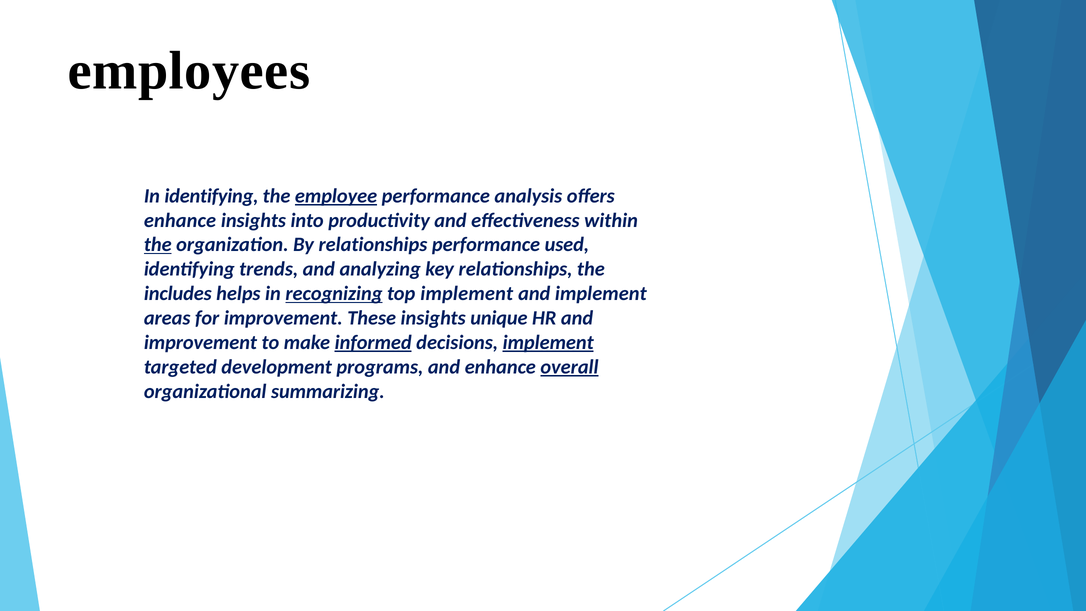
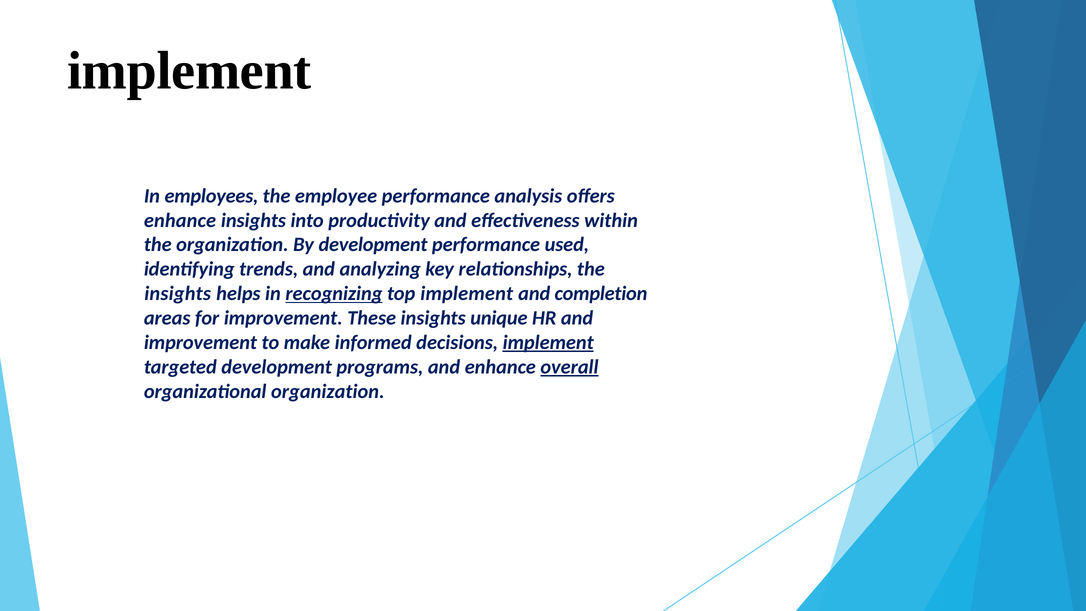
employees at (189, 71): employees -> implement
In identifying: identifying -> employees
employee underline: present -> none
the at (158, 245) underline: present -> none
By relationships: relationships -> development
includes at (178, 294): includes -> insights
and implement: implement -> completion
informed underline: present -> none
organizational summarizing: summarizing -> organization
